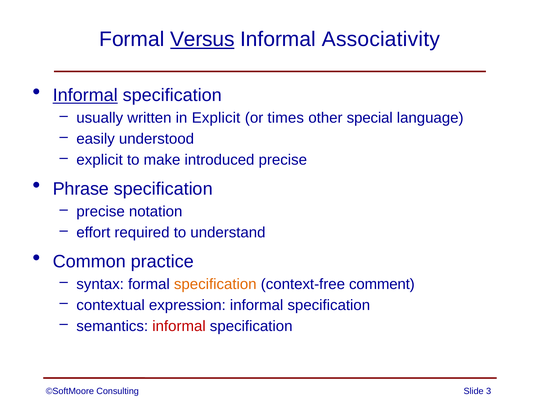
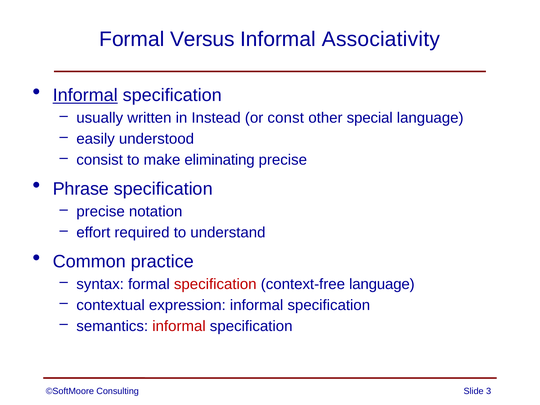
Versus underline: present -> none
in Explicit: Explicit -> Instead
times: times -> const
explicit at (100, 160): explicit -> consist
introduced: introduced -> eliminating
specification at (215, 284) colour: orange -> red
context-free comment: comment -> language
